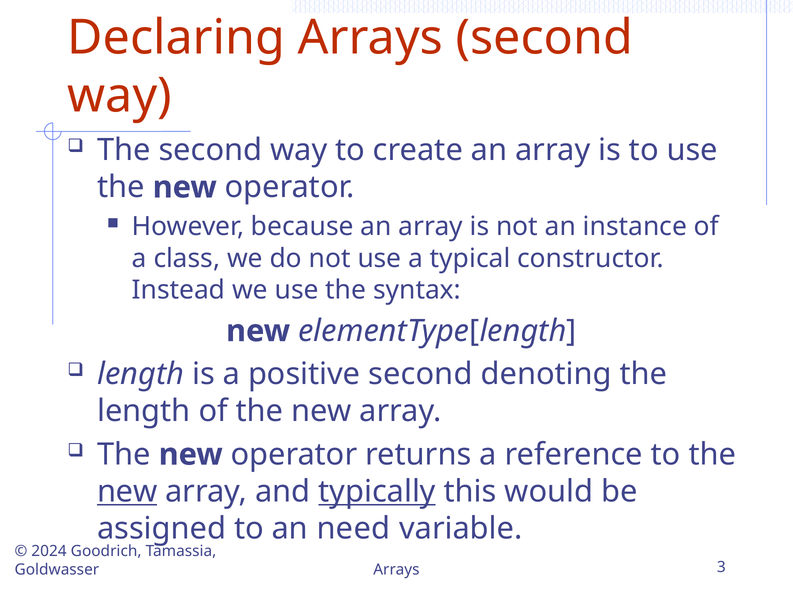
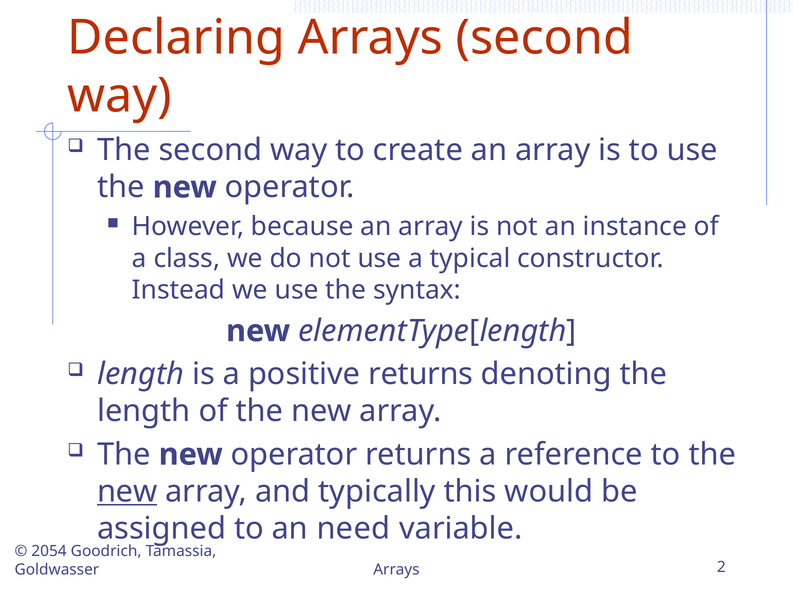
positive second: second -> returns
typically underline: present -> none
2024: 2024 -> 2054
3: 3 -> 2
